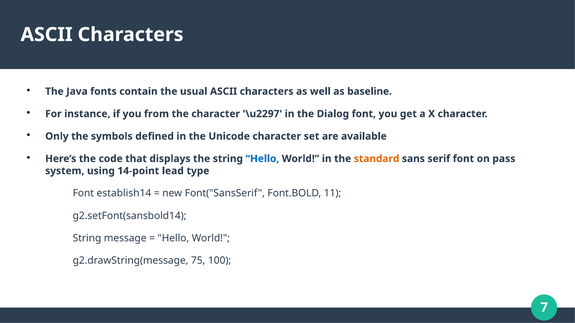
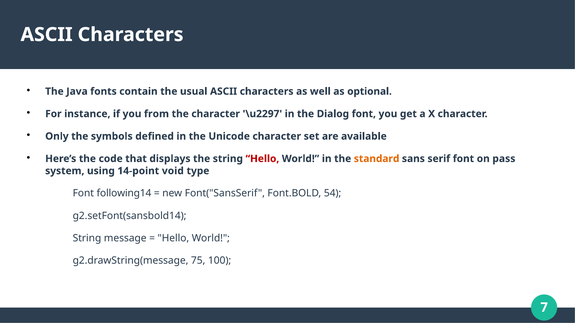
baseline: baseline -> optional
Hello at (262, 159) colour: blue -> red
lead: lead -> void
establish14: establish14 -> following14
11: 11 -> 54
